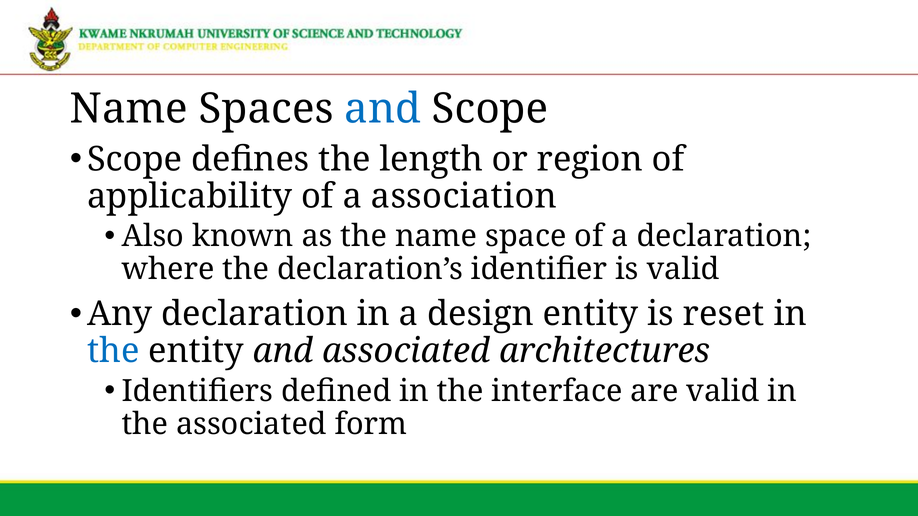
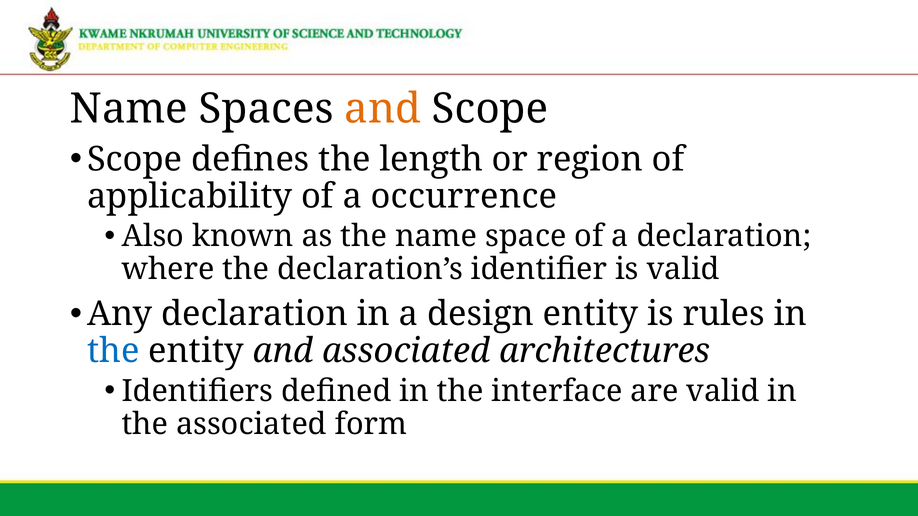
and at (383, 109) colour: blue -> orange
association: association -> occurrence
reset: reset -> rules
